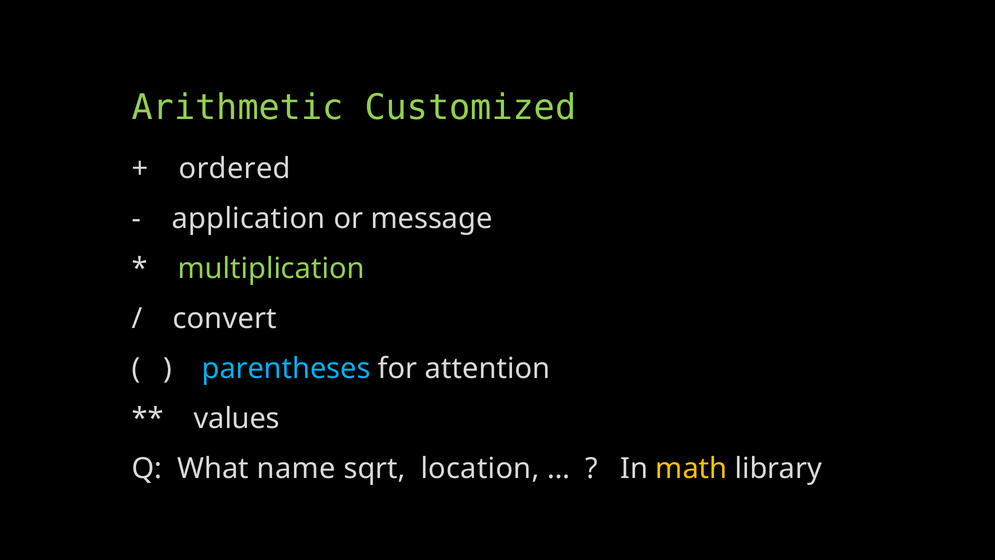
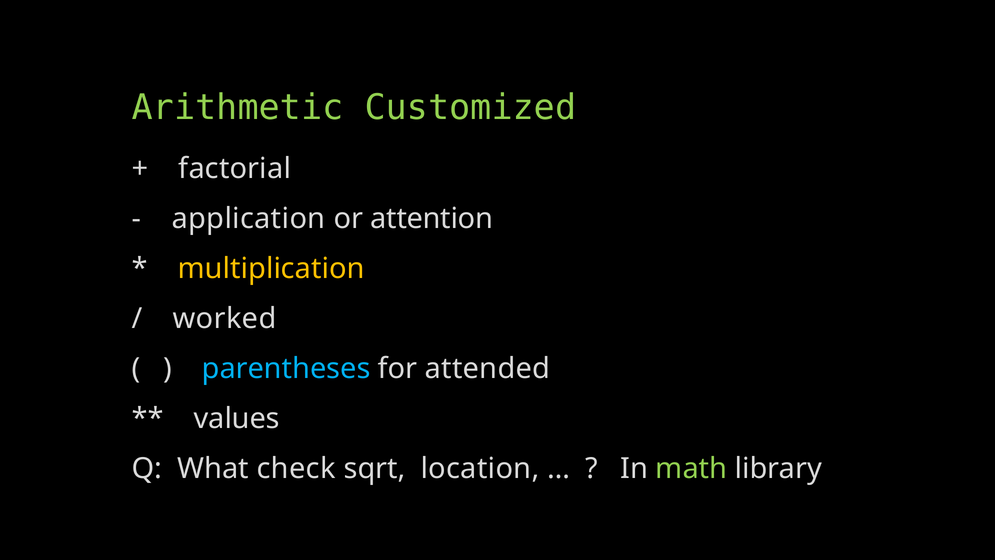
ordered: ordered -> factorial
message: message -> attention
multiplication colour: light green -> yellow
convert: convert -> worked
attention: attention -> attended
name: name -> check
math colour: yellow -> light green
